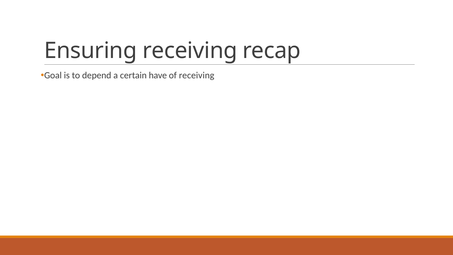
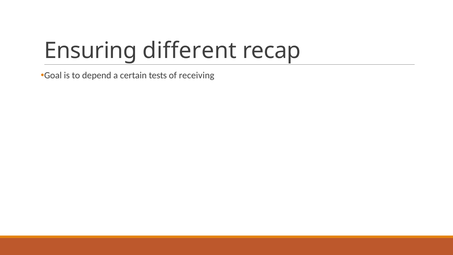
Ensuring receiving: receiving -> different
have: have -> tests
